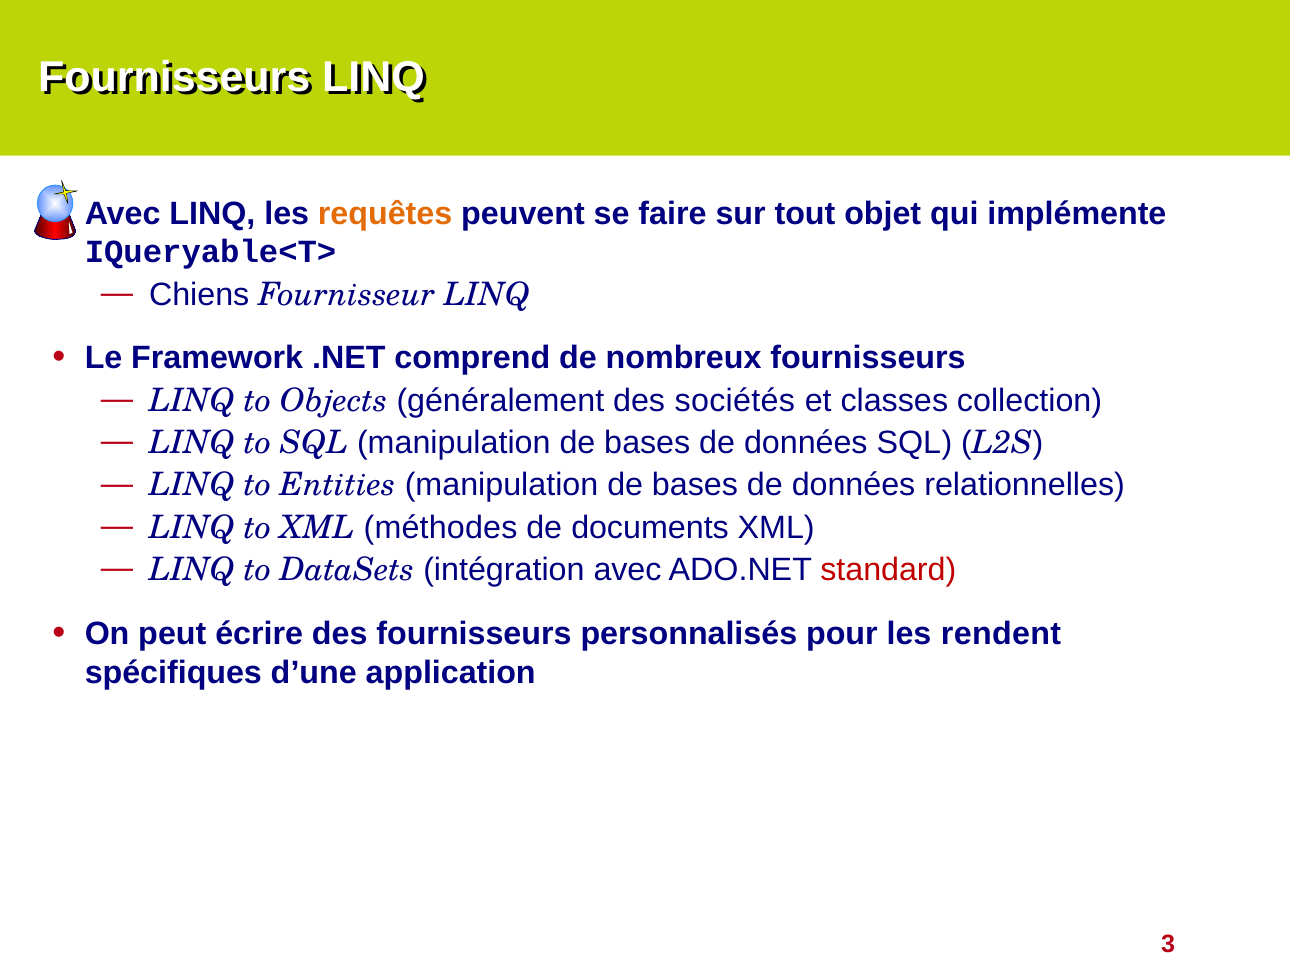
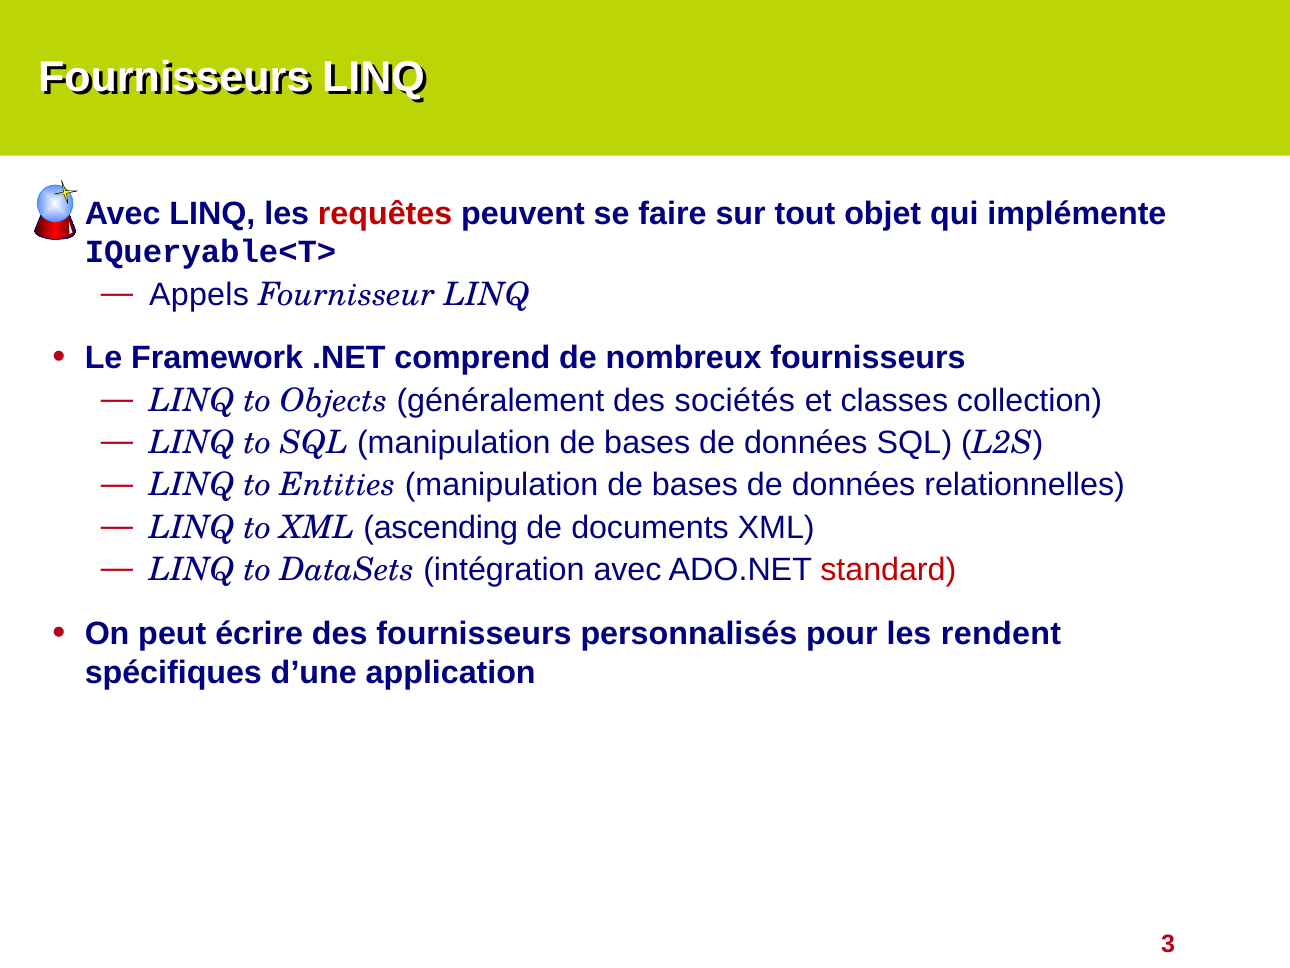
requêtes colour: orange -> red
Chiens: Chiens -> Appels
méthodes: méthodes -> ascending
